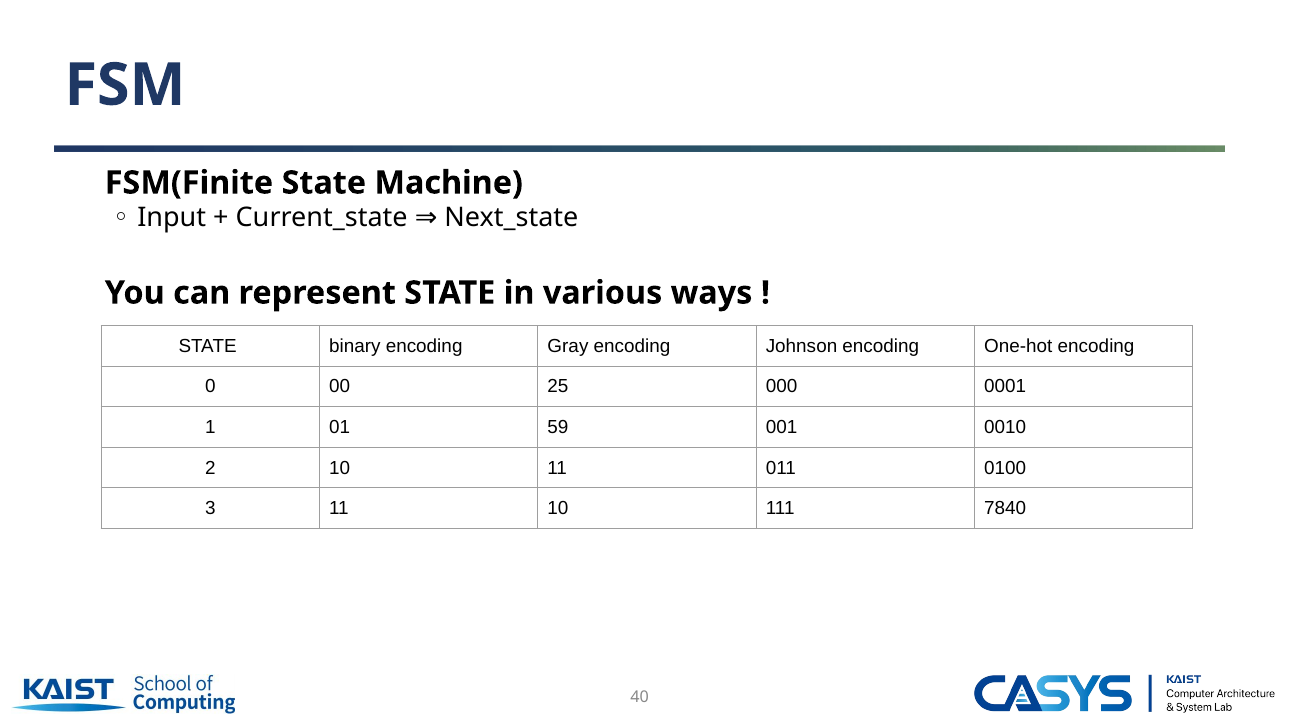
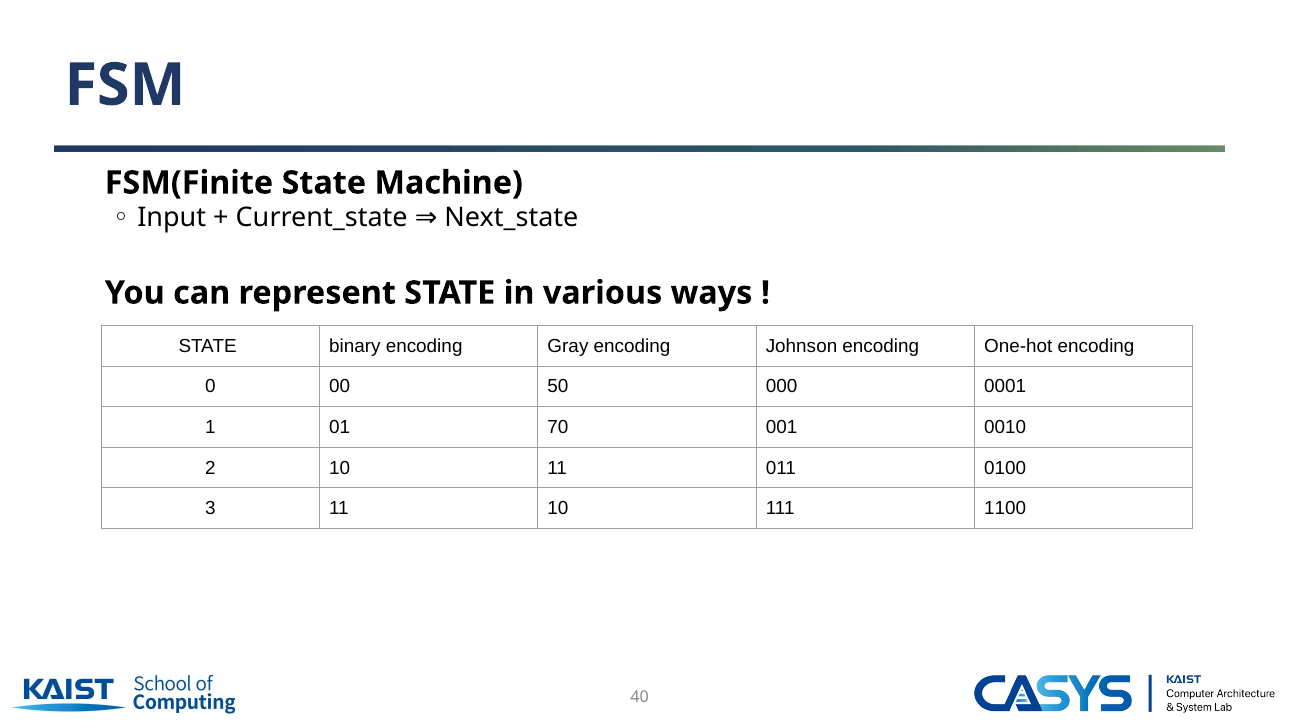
25: 25 -> 50
59: 59 -> 70
7840: 7840 -> 1100
